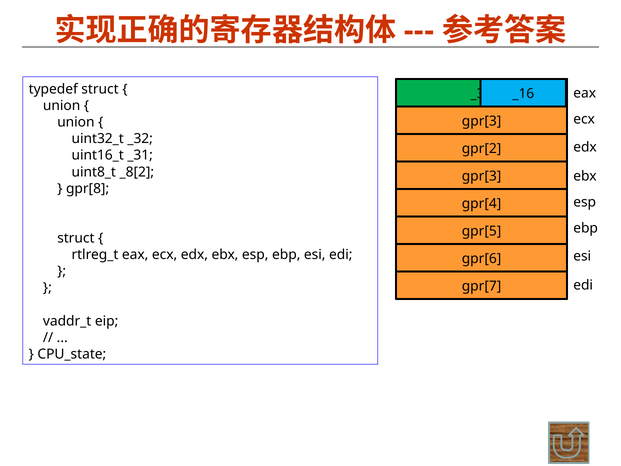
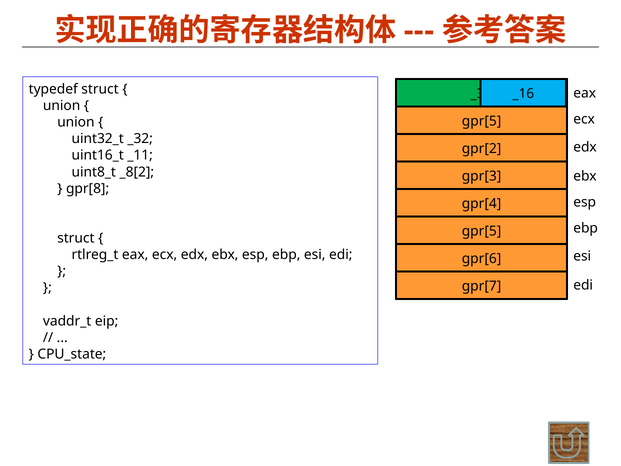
gpr[3 at (482, 121): gpr[3 -> gpr[5
_31: _31 -> _11
